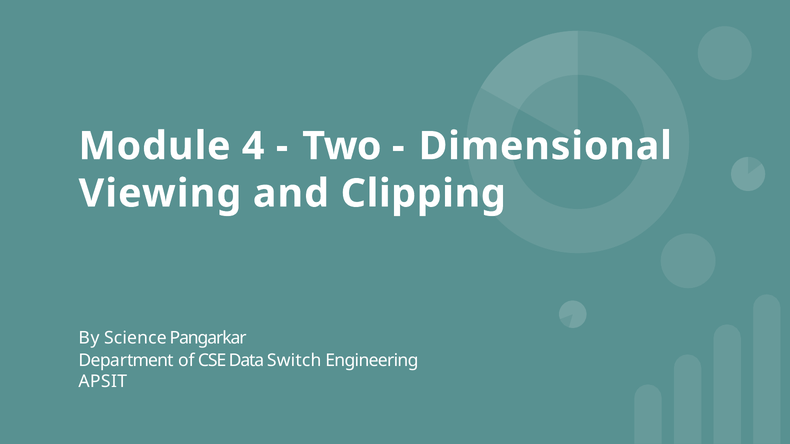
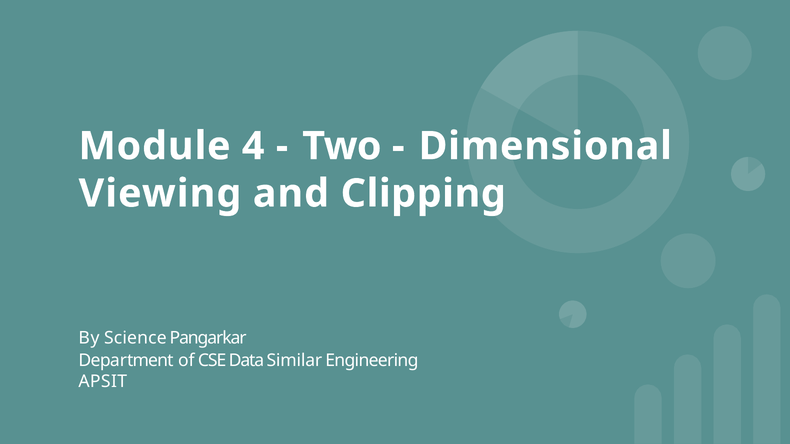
Switch: Switch -> Similar
